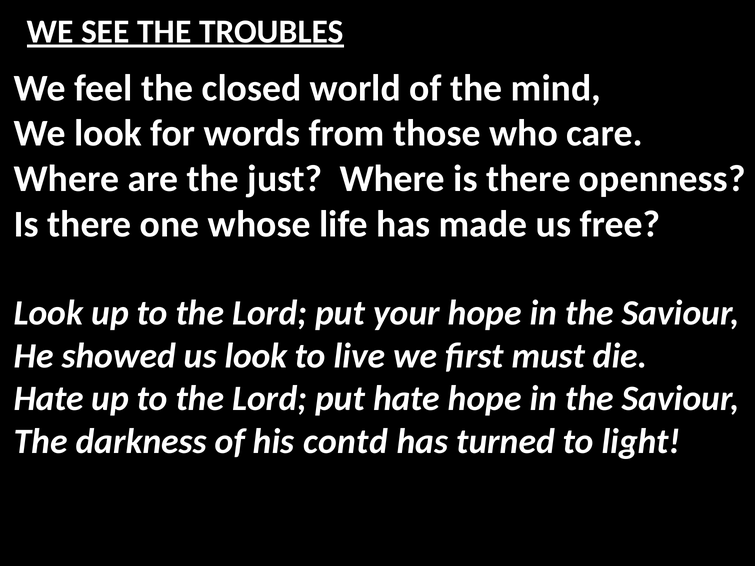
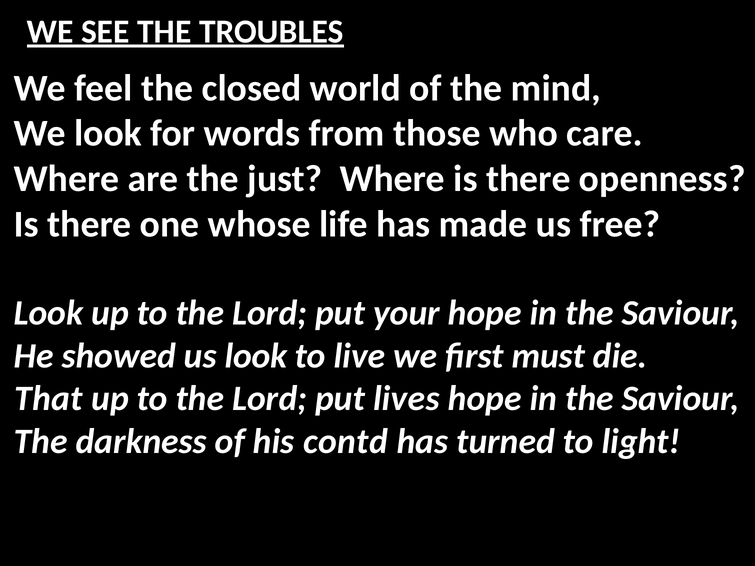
Hate at (49, 399): Hate -> That
put hate: hate -> lives
